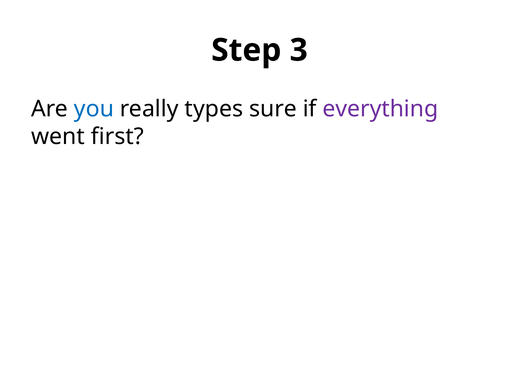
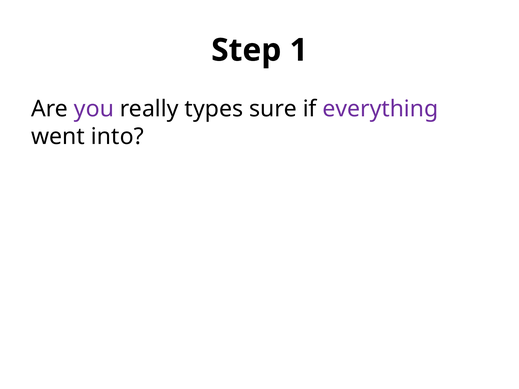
3: 3 -> 1
you colour: blue -> purple
first: first -> into
